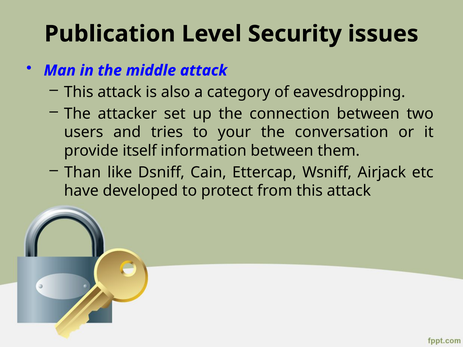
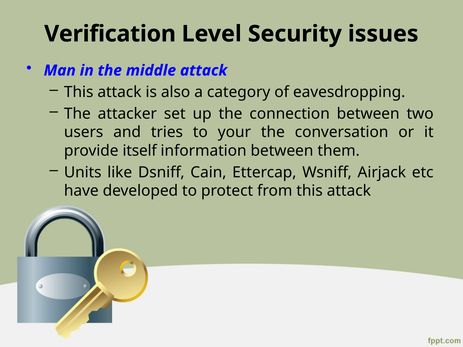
Publication: Publication -> Verification
Than: Than -> Units
